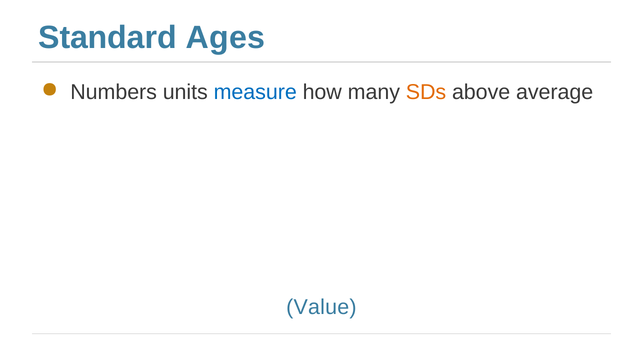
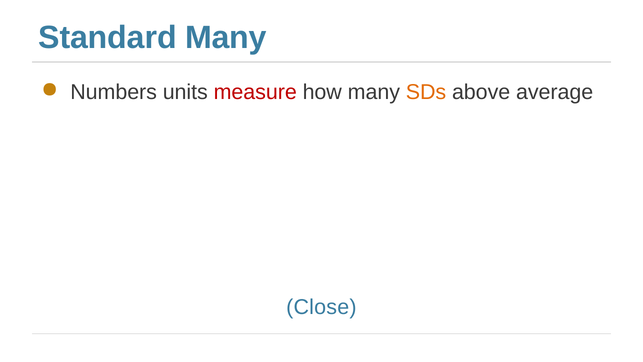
Standard Ages: Ages -> Many
measure colour: blue -> red
Value: Value -> Close
